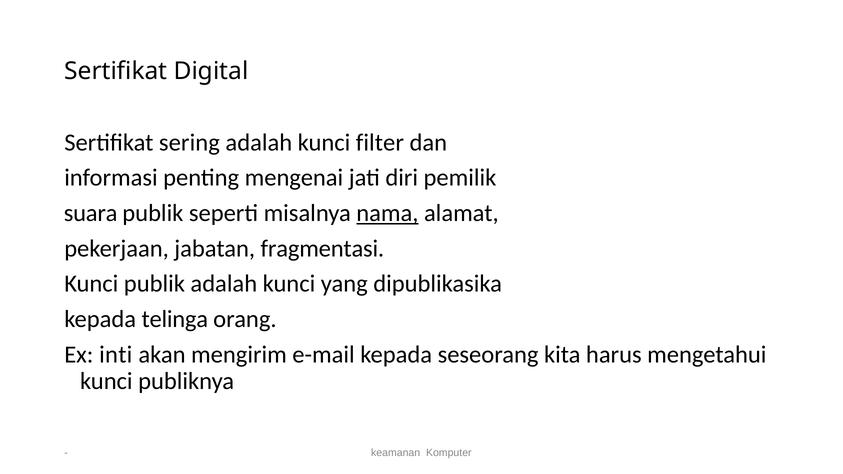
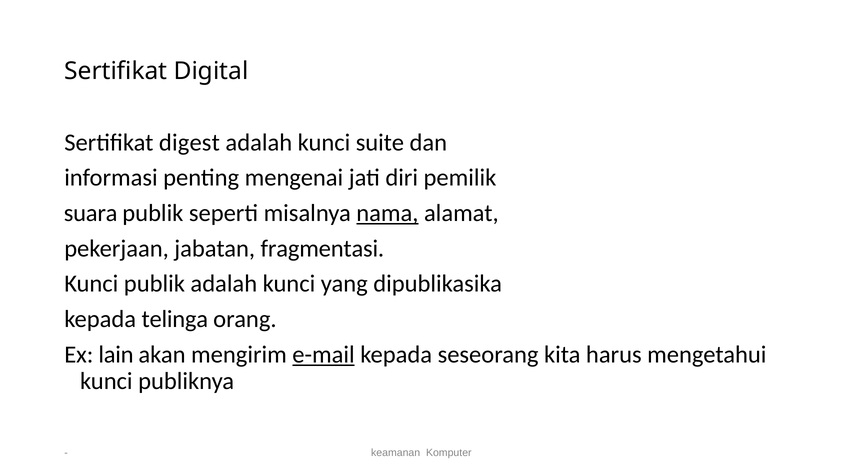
sering: sering -> digest
filter: filter -> suite
inti: inti -> lain
e-mail underline: none -> present
